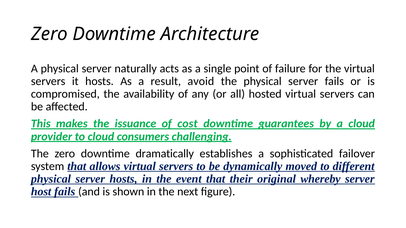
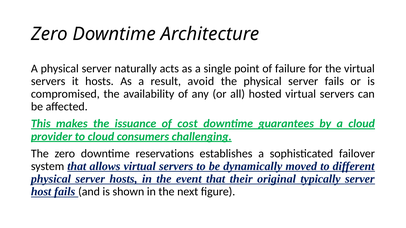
dramatically: dramatically -> reservations
whereby: whereby -> typically
